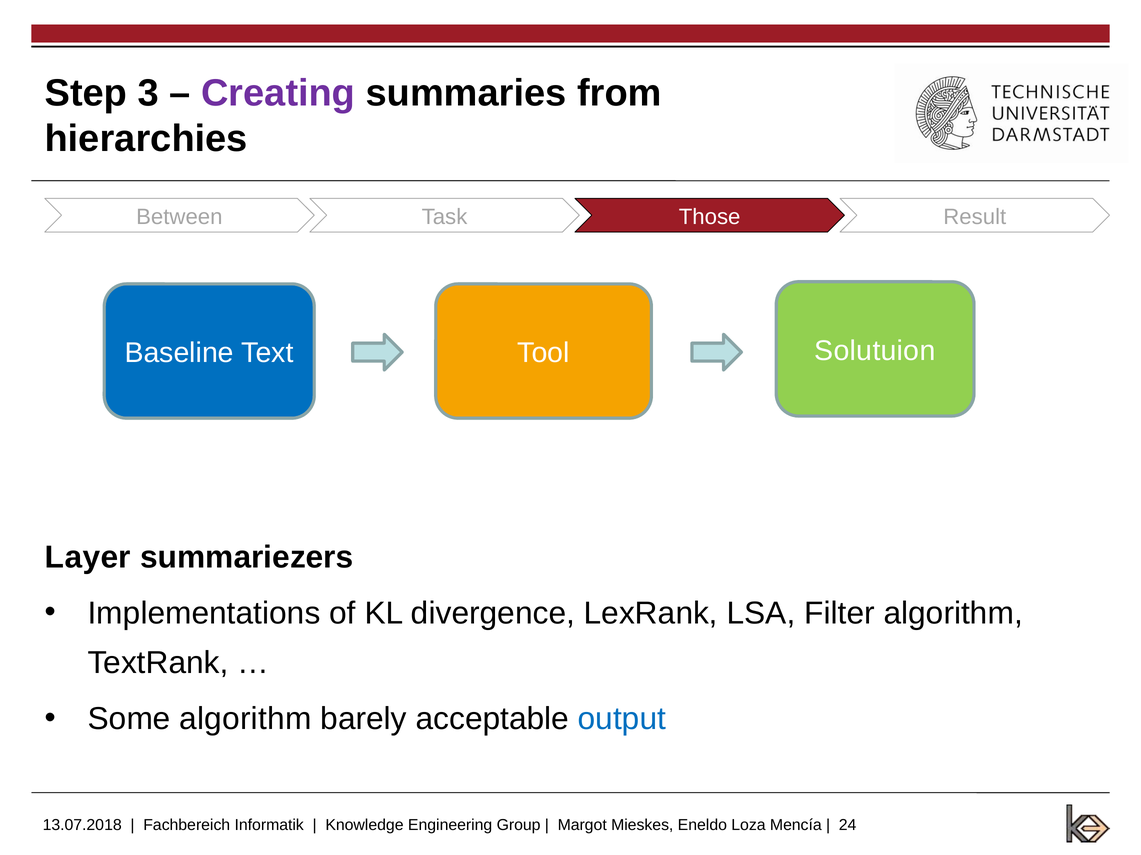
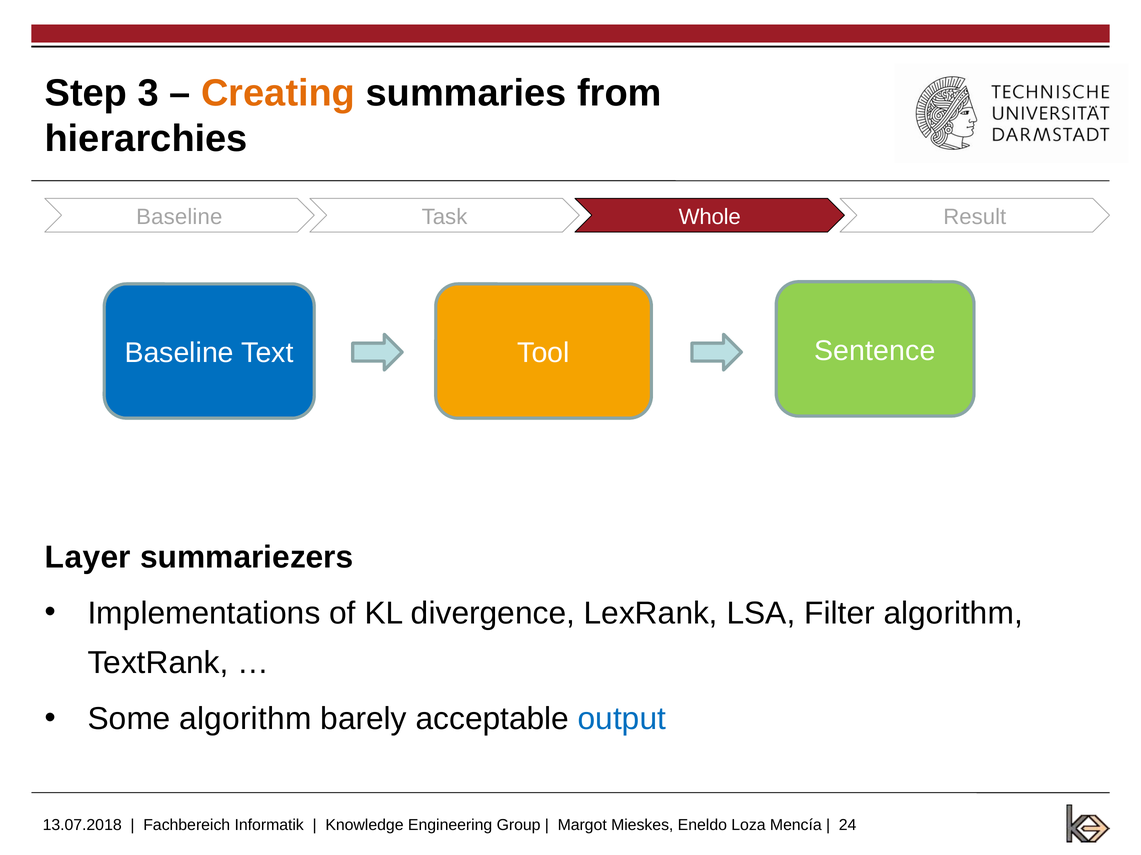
Creating colour: purple -> orange
Between at (179, 217): Between -> Baseline
Those: Those -> Whole
Solutuion: Solutuion -> Sentence
